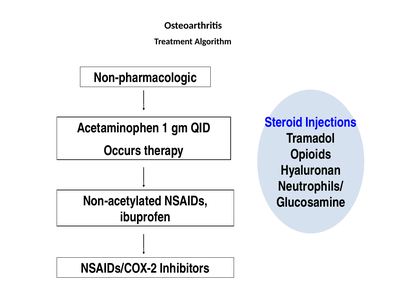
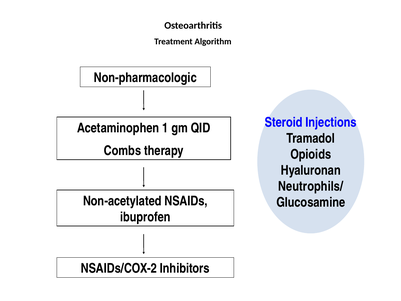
Occurs: Occurs -> Combs
